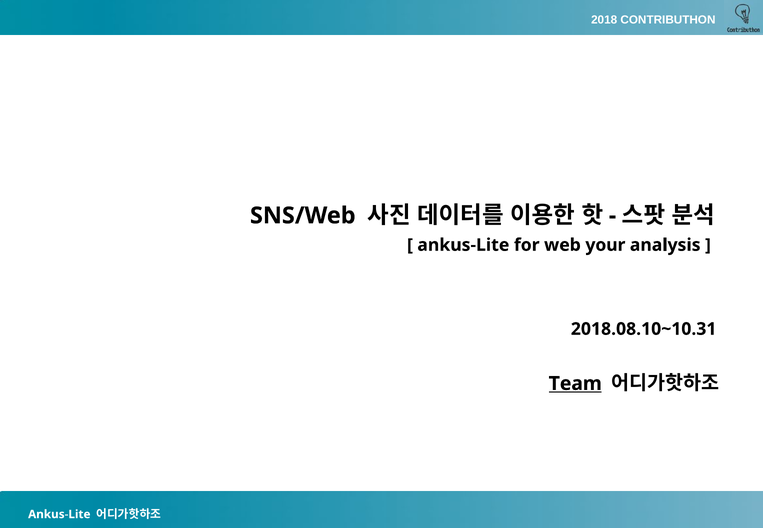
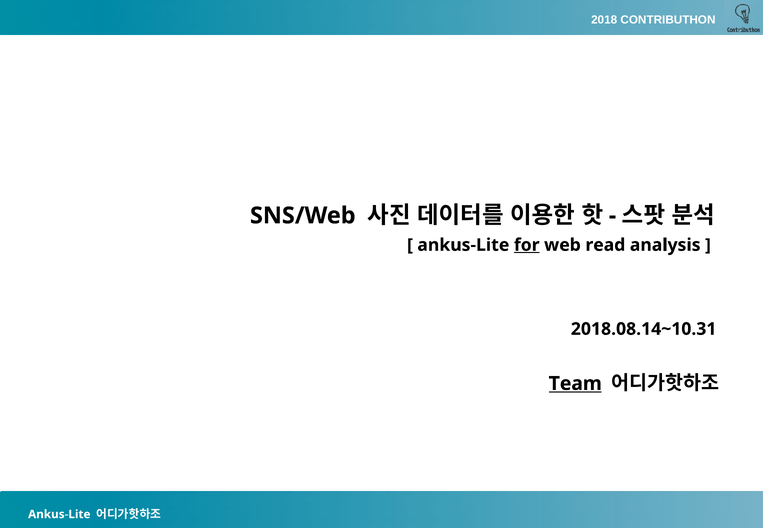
for underline: none -> present
your: your -> read
2018.08.10~10.31: 2018.08.10~10.31 -> 2018.08.14~10.31
